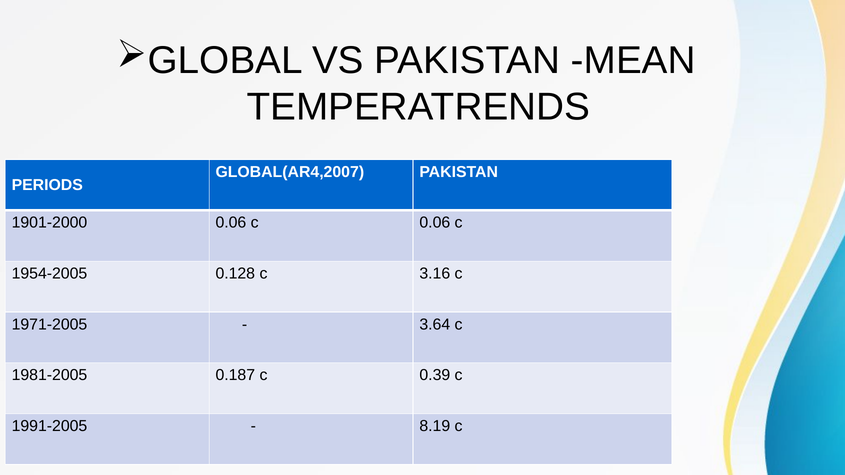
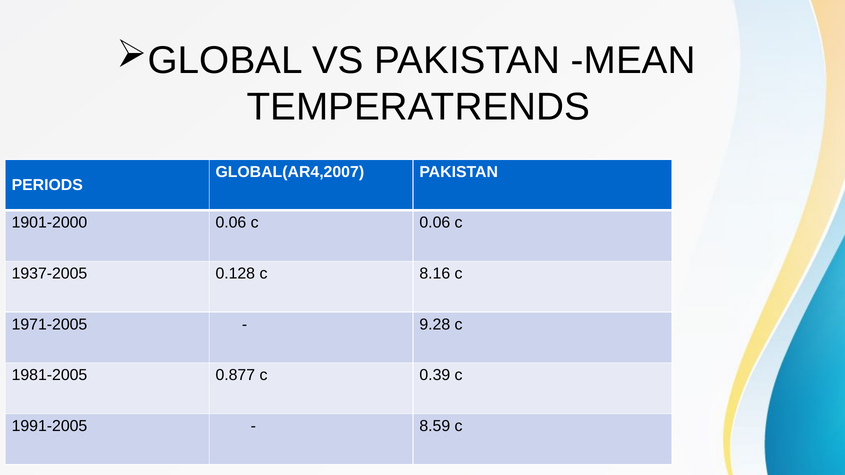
1954-2005: 1954-2005 -> 1937-2005
3.16: 3.16 -> 8.16
3.64: 3.64 -> 9.28
0.187: 0.187 -> 0.877
8.19: 8.19 -> 8.59
